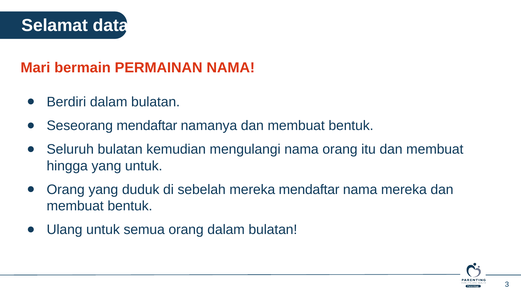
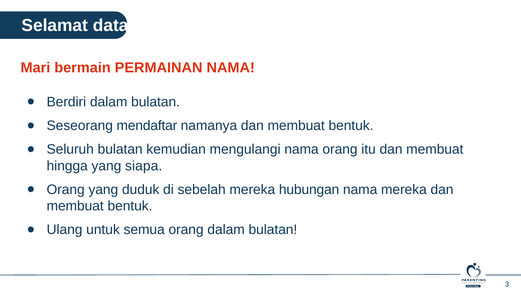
yang untuk: untuk -> siapa
mereka mendaftar: mendaftar -> hubungan
